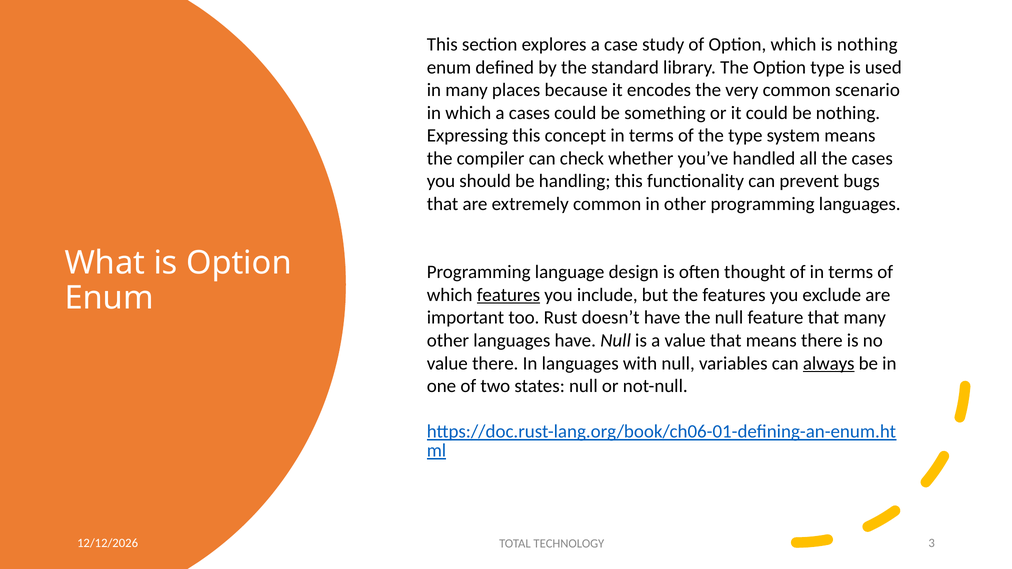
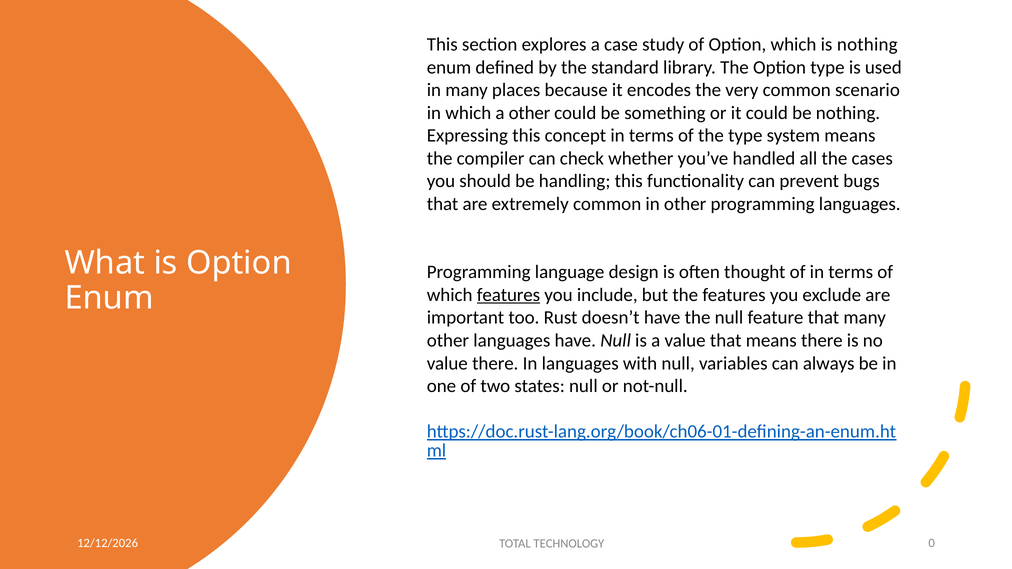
a cases: cases -> other
always underline: present -> none
3: 3 -> 0
